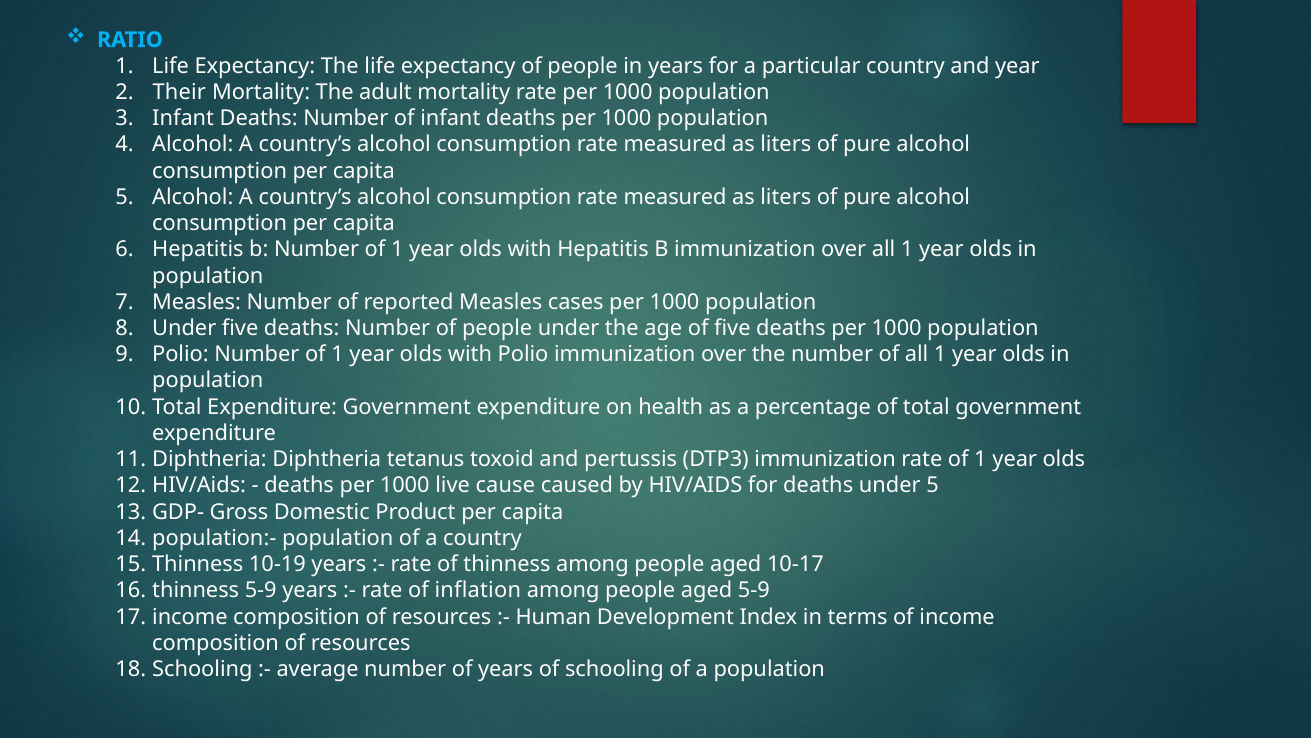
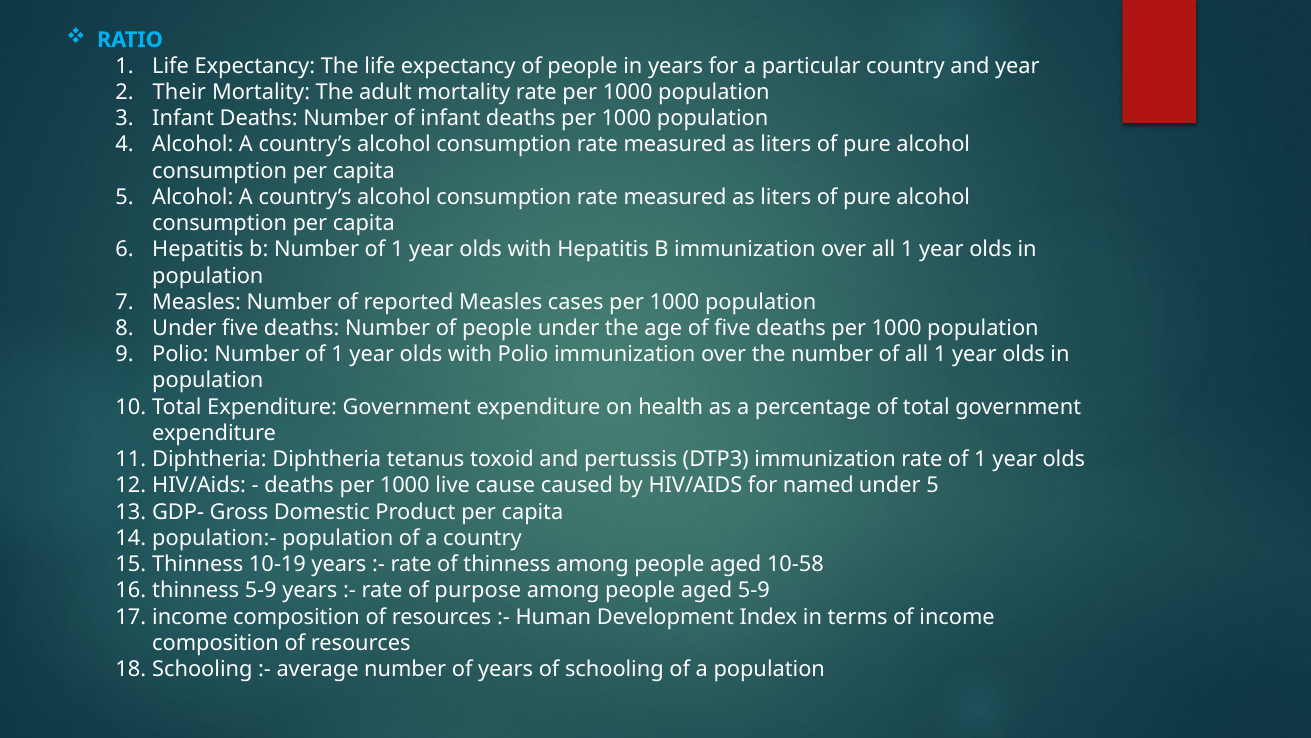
for deaths: deaths -> named
10-17: 10-17 -> 10-58
inflation: inflation -> purpose
